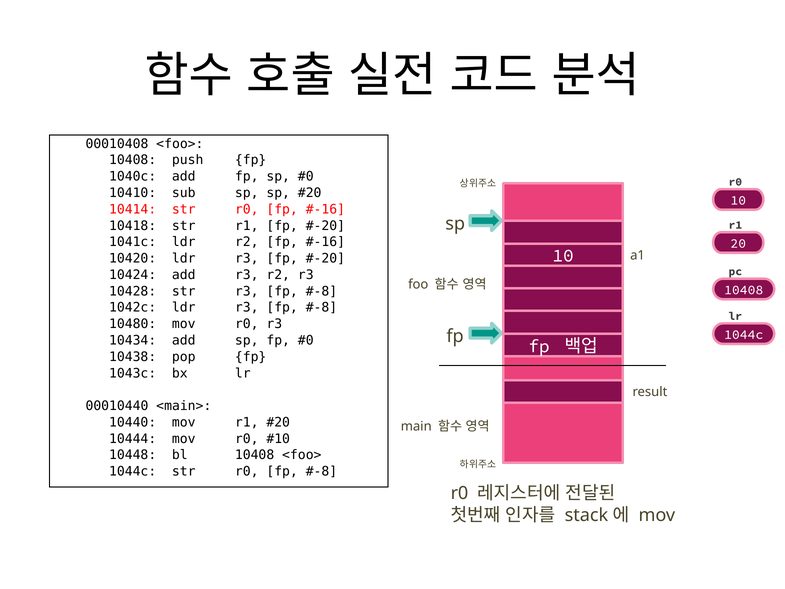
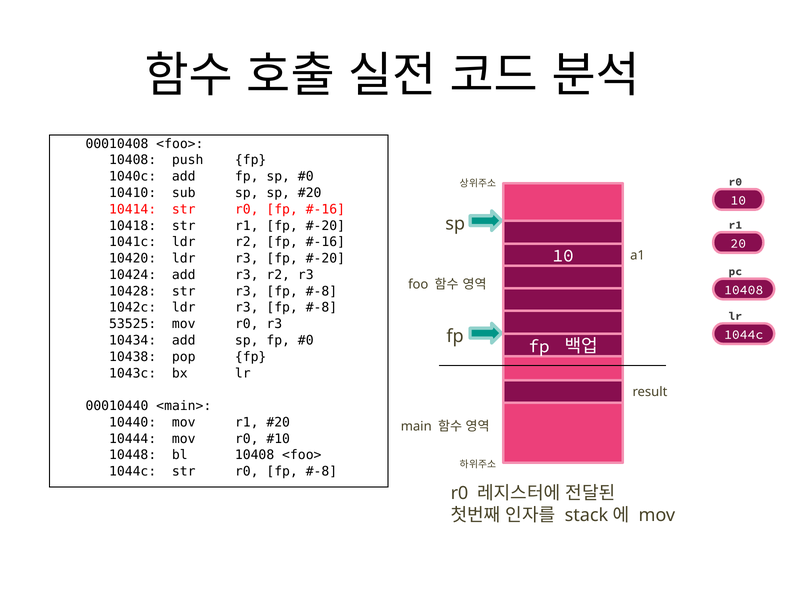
10480: 10480 -> 53525
